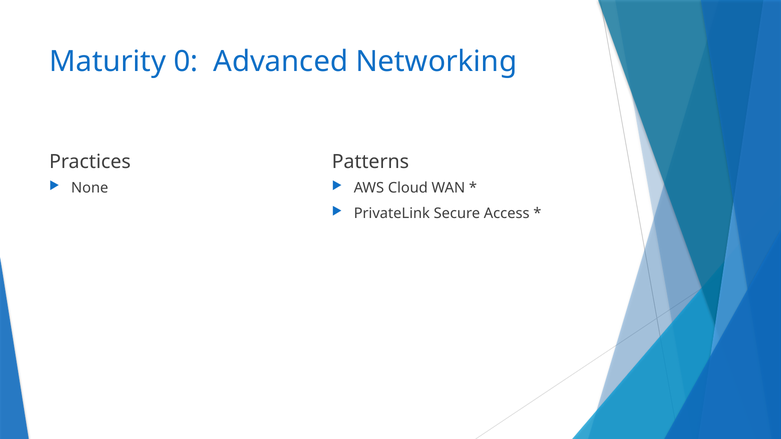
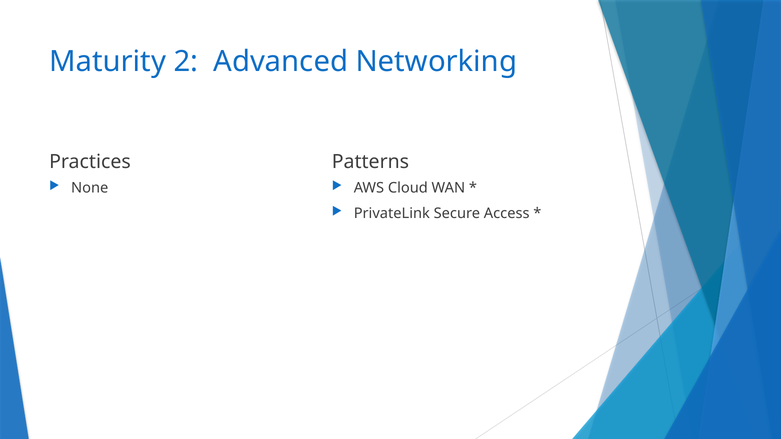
0: 0 -> 2
